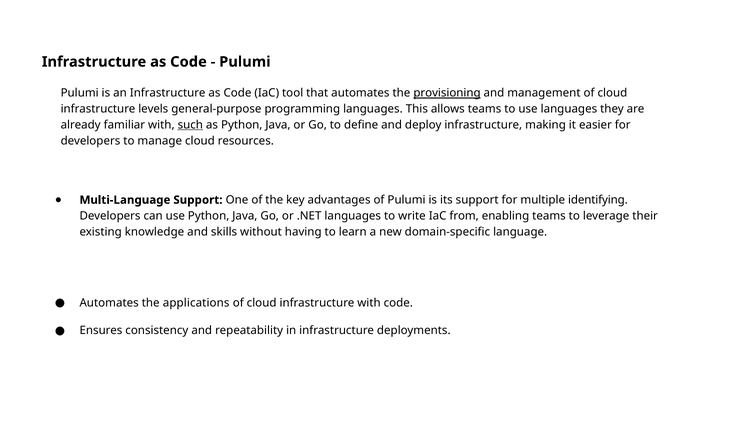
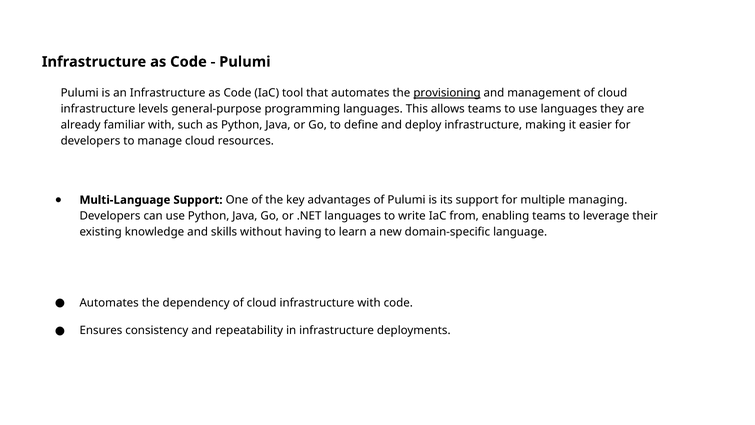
such underline: present -> none
identifying: identifying -> managing
applications: applications -> dependency
